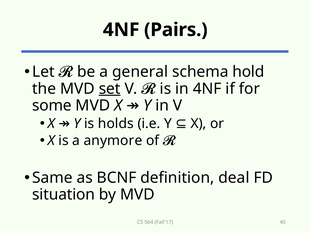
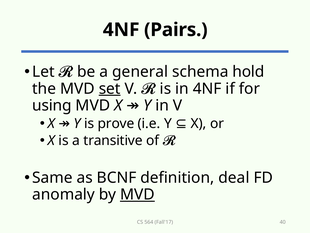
some: some -> using
holds: holds -> prove
anymore: anymore -> transitive
situation: situation -> anomaly
MVD at (137, 194) underline: none -> present
